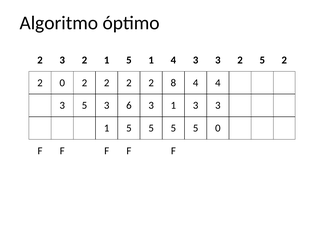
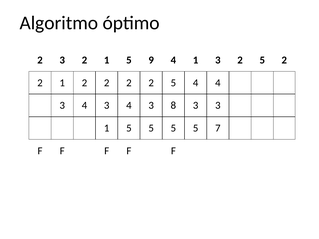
5 1: 1 -> 9
3 at (196, 60): 3 -> 1
0 at (62, 83): 0 -> 1
2 2 8: 8 -> 5
5 at (84, 106): 5 -> 4
6 at (129, 106): 6 -> 4
1 at (173, 106): 1 -> 8
5 0: 0 -> 7
